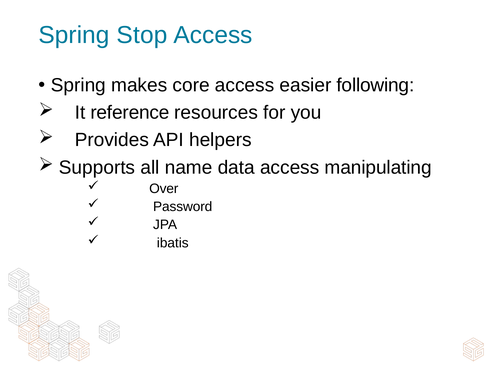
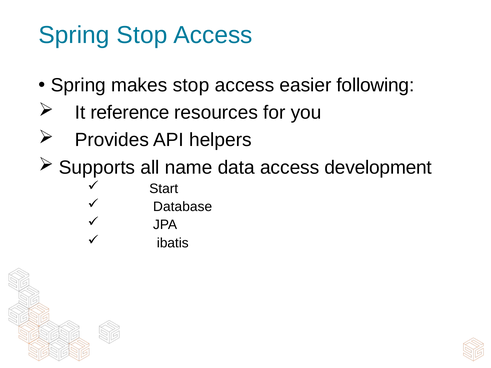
makes core: core -> stop
manipulating: manipulating -> development
Over: Over -> Start
Password: Password -> Database
